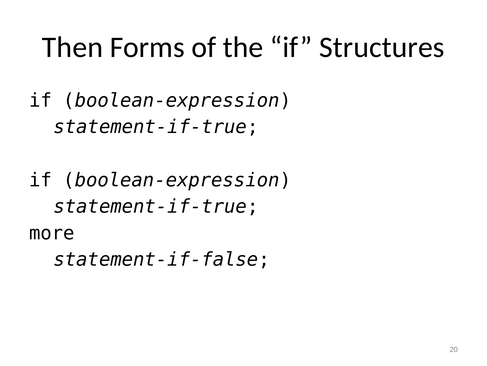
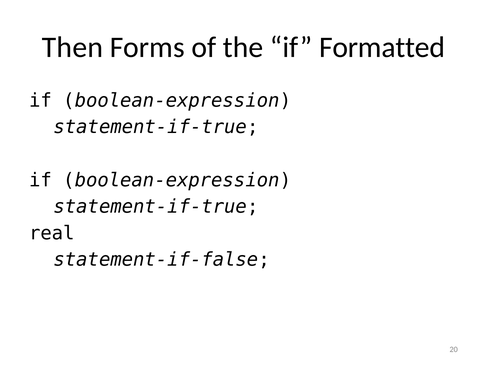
Structures: Structures -> Formatted
more: more -> real
